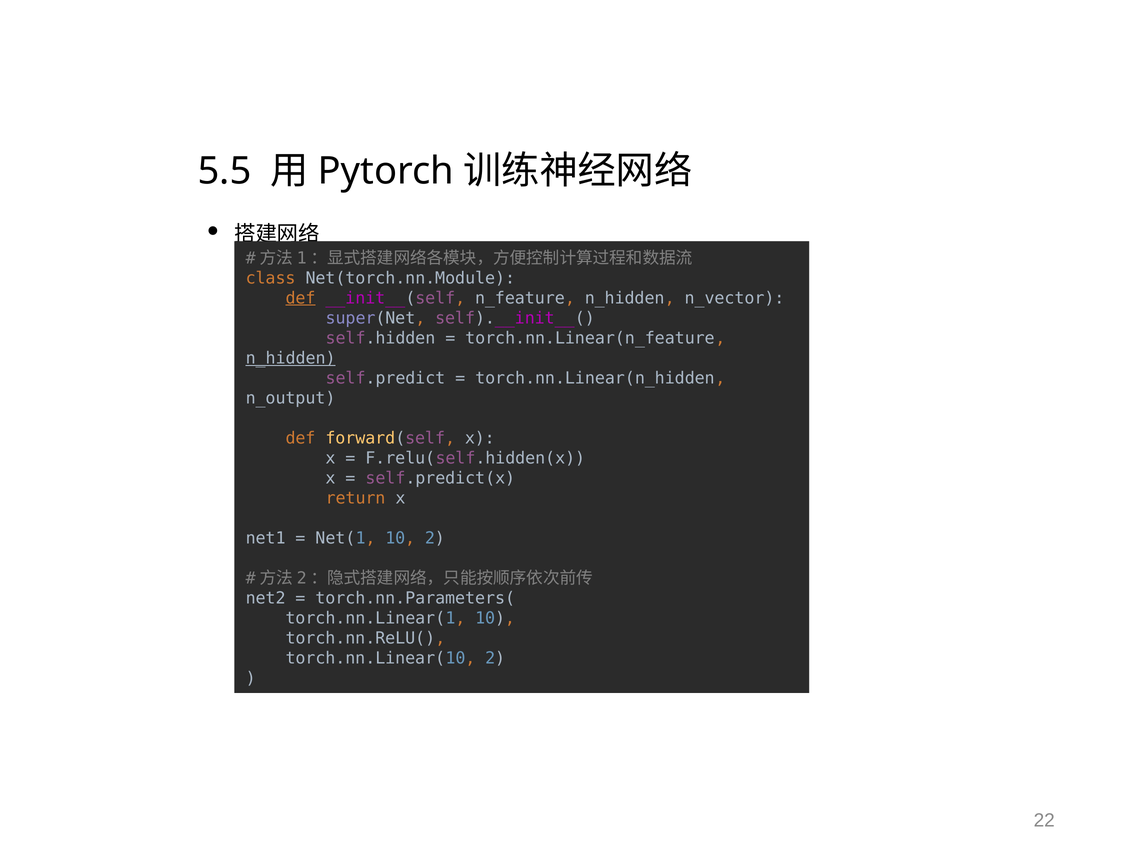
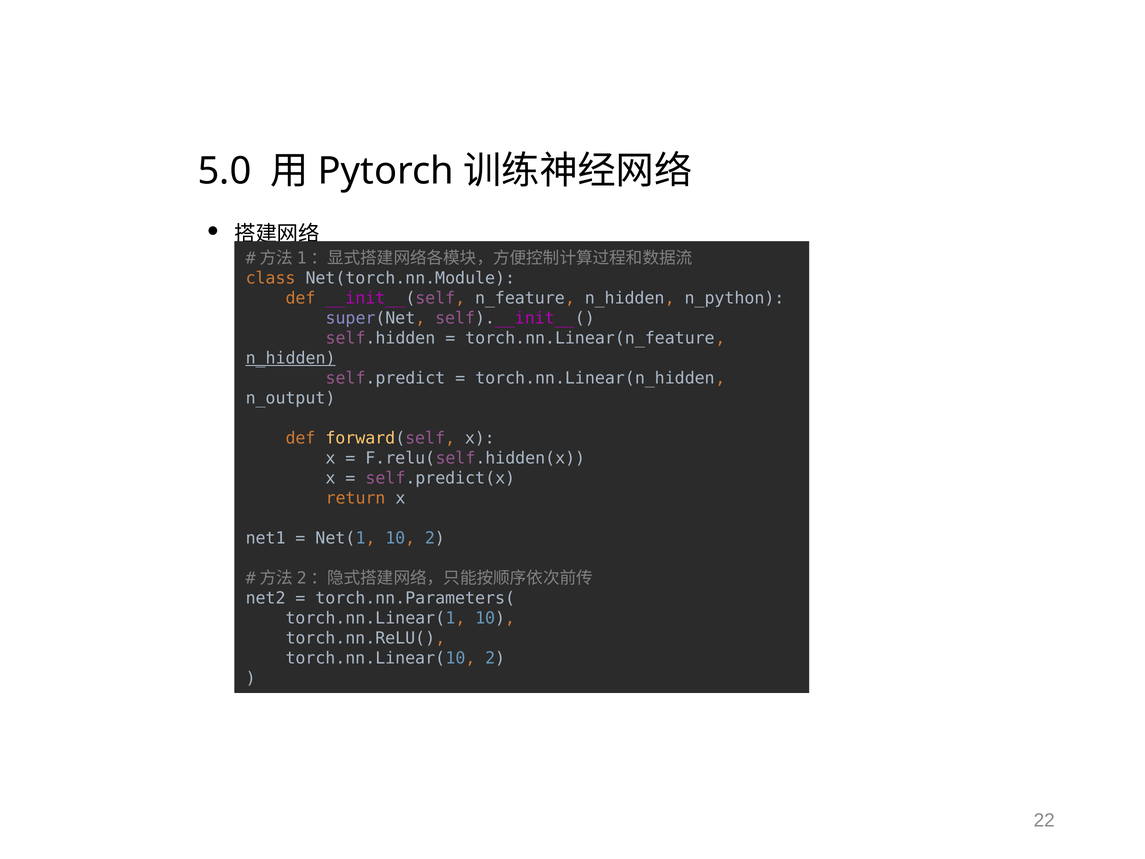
5.5: 5.5 -> 5.0
def at (301, 298) underline: present -> none
n_vector: n_vector -> n_python
